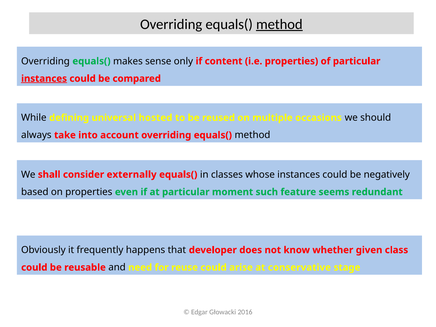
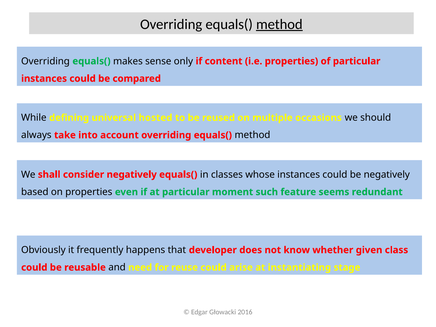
instances at (44, 79) underline: present -> none
consider externally: externally -> negatively
conservative: conservative -> instantiating
